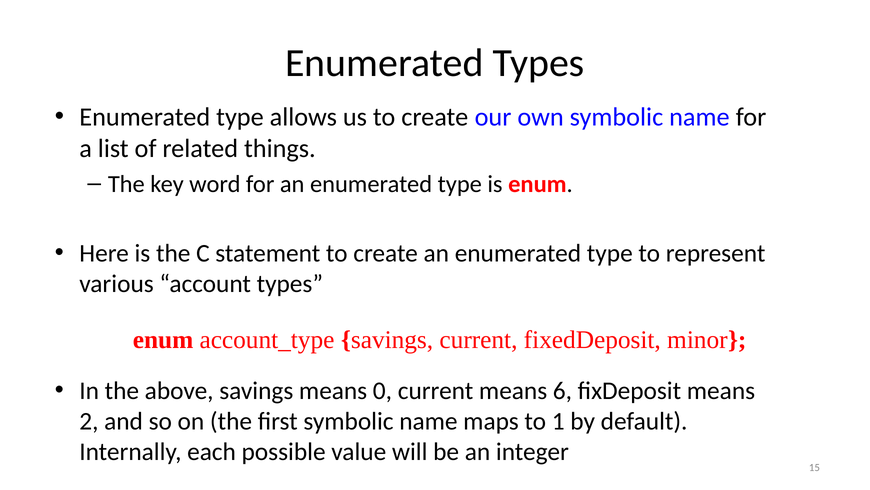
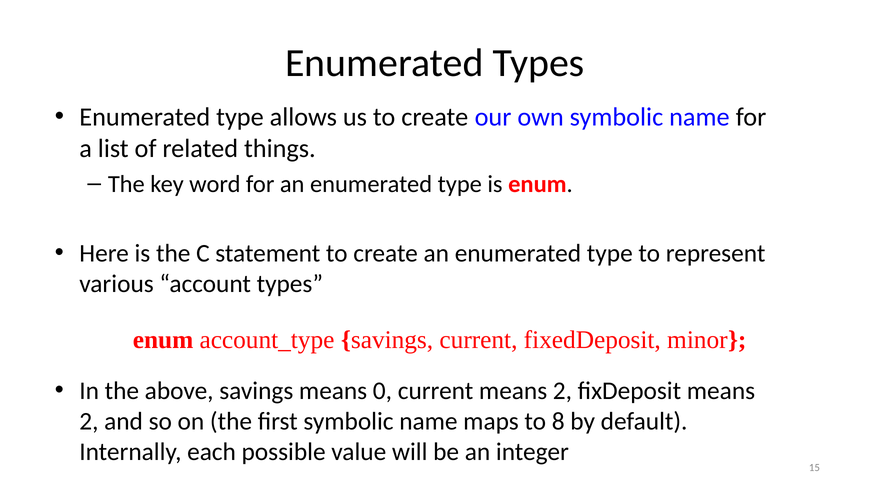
current means 6: 6 -> 2
1: 1 -> 8
